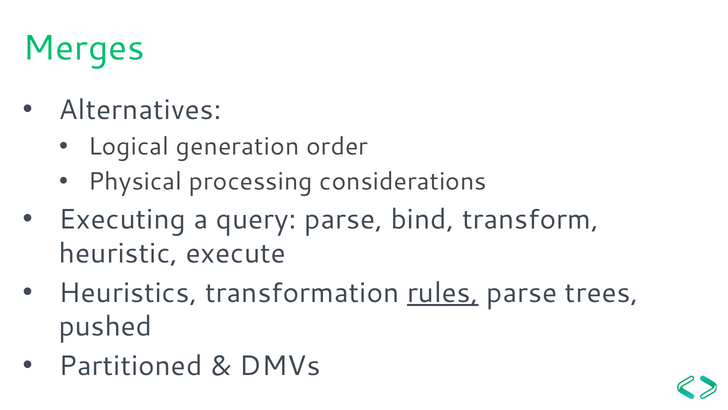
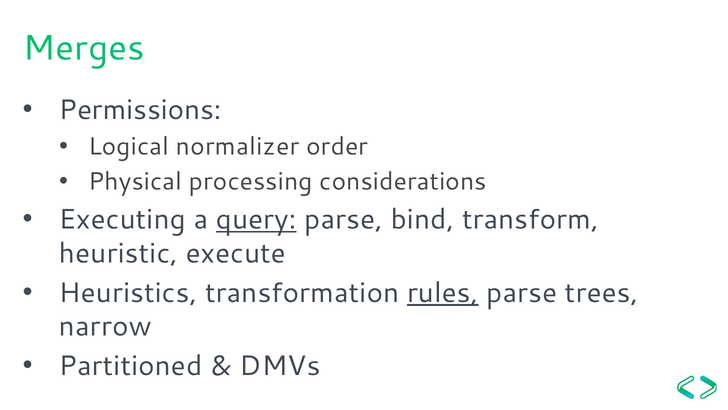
Alternatives: Alternatives -> Permissions
generation: generation -> normalizer
query underline: none -> present
pushed: pushed -> narrow
